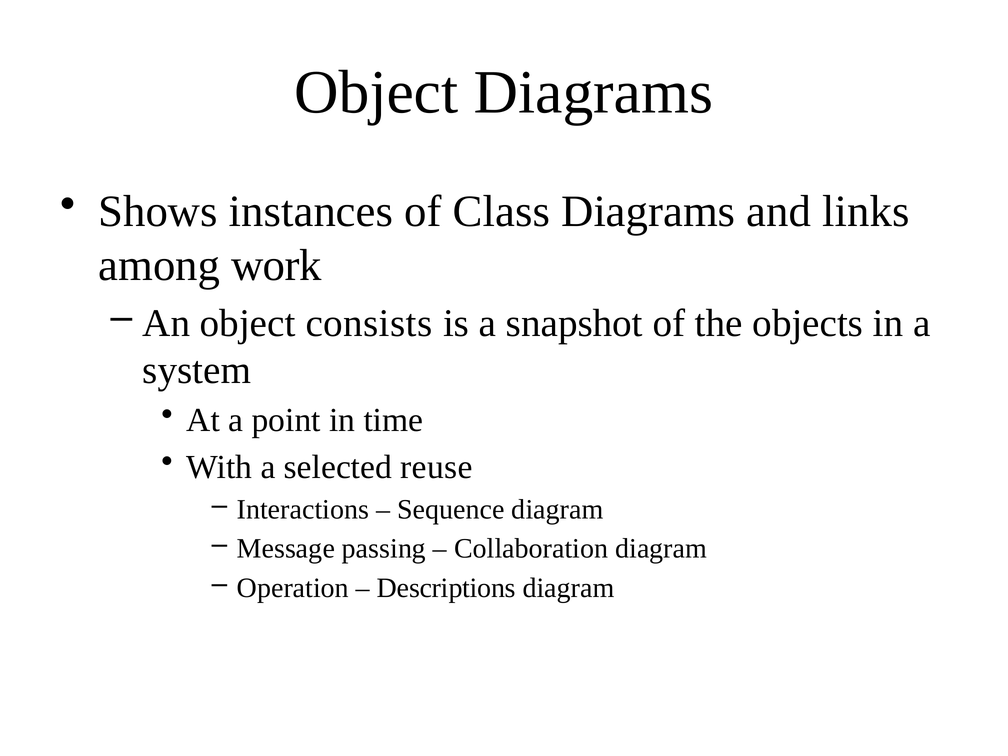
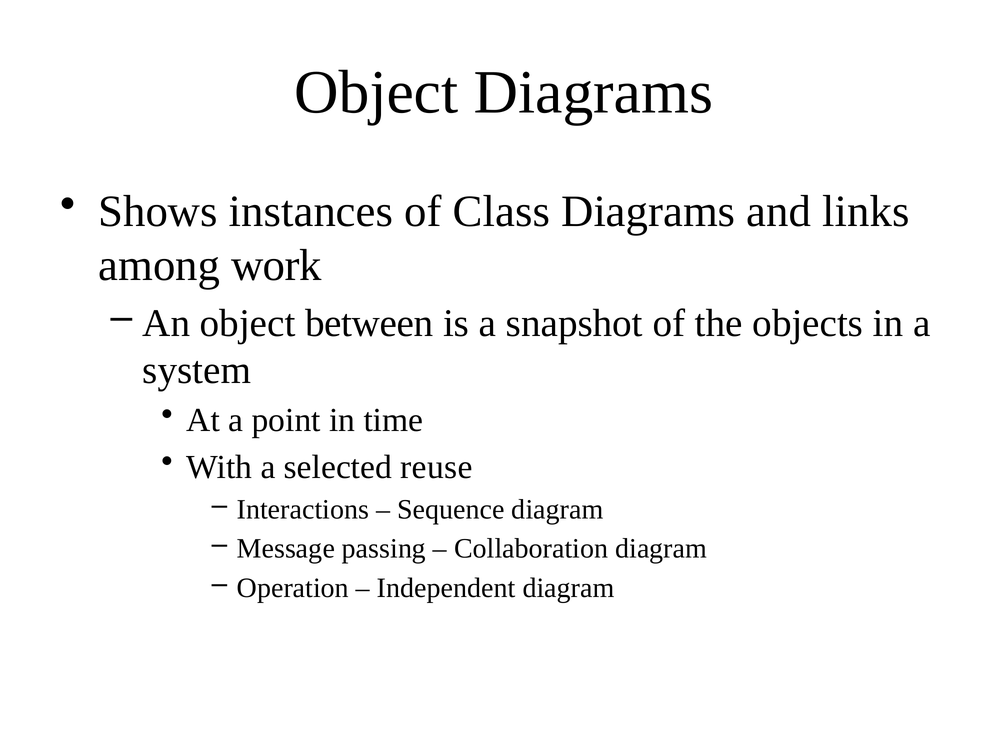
consists: consists -> between
Descriptions: Descriptions -> Independent
